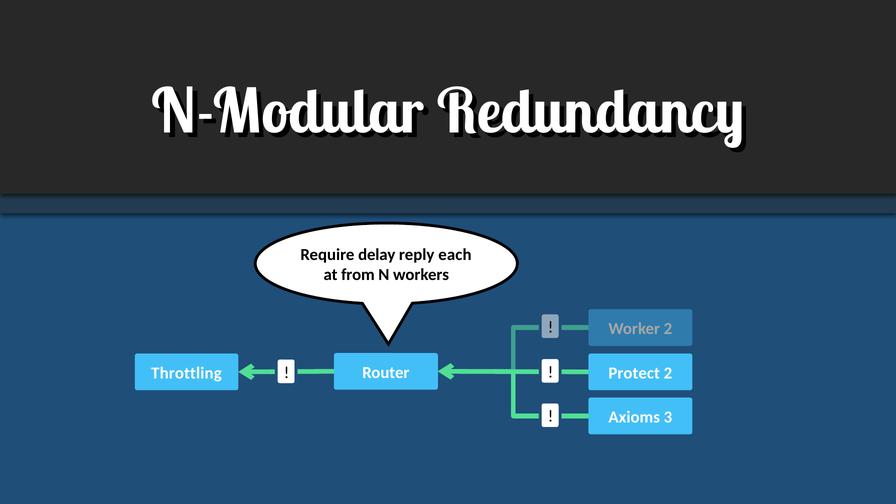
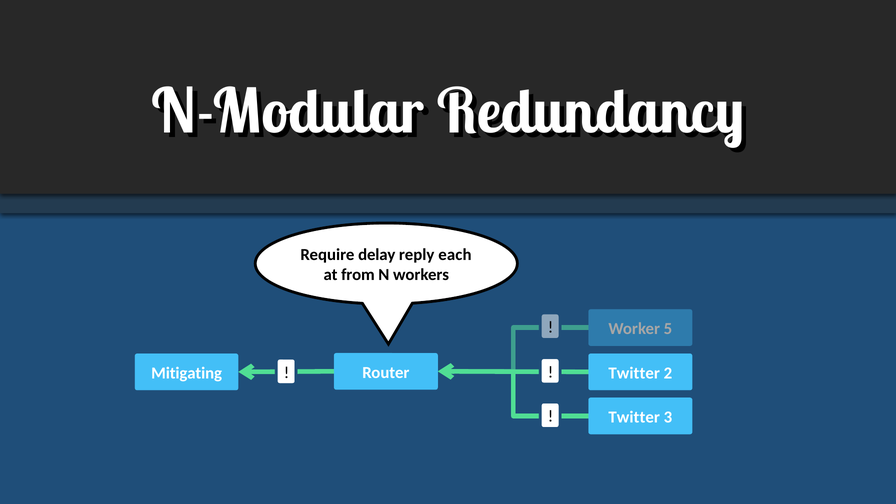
Worker 2: 2 -> 5
Router Protect: Protect -> Twitter
Throttling: Throttling -> Mitigating
Axioms at (634, 417): Axioms -> Twitter
